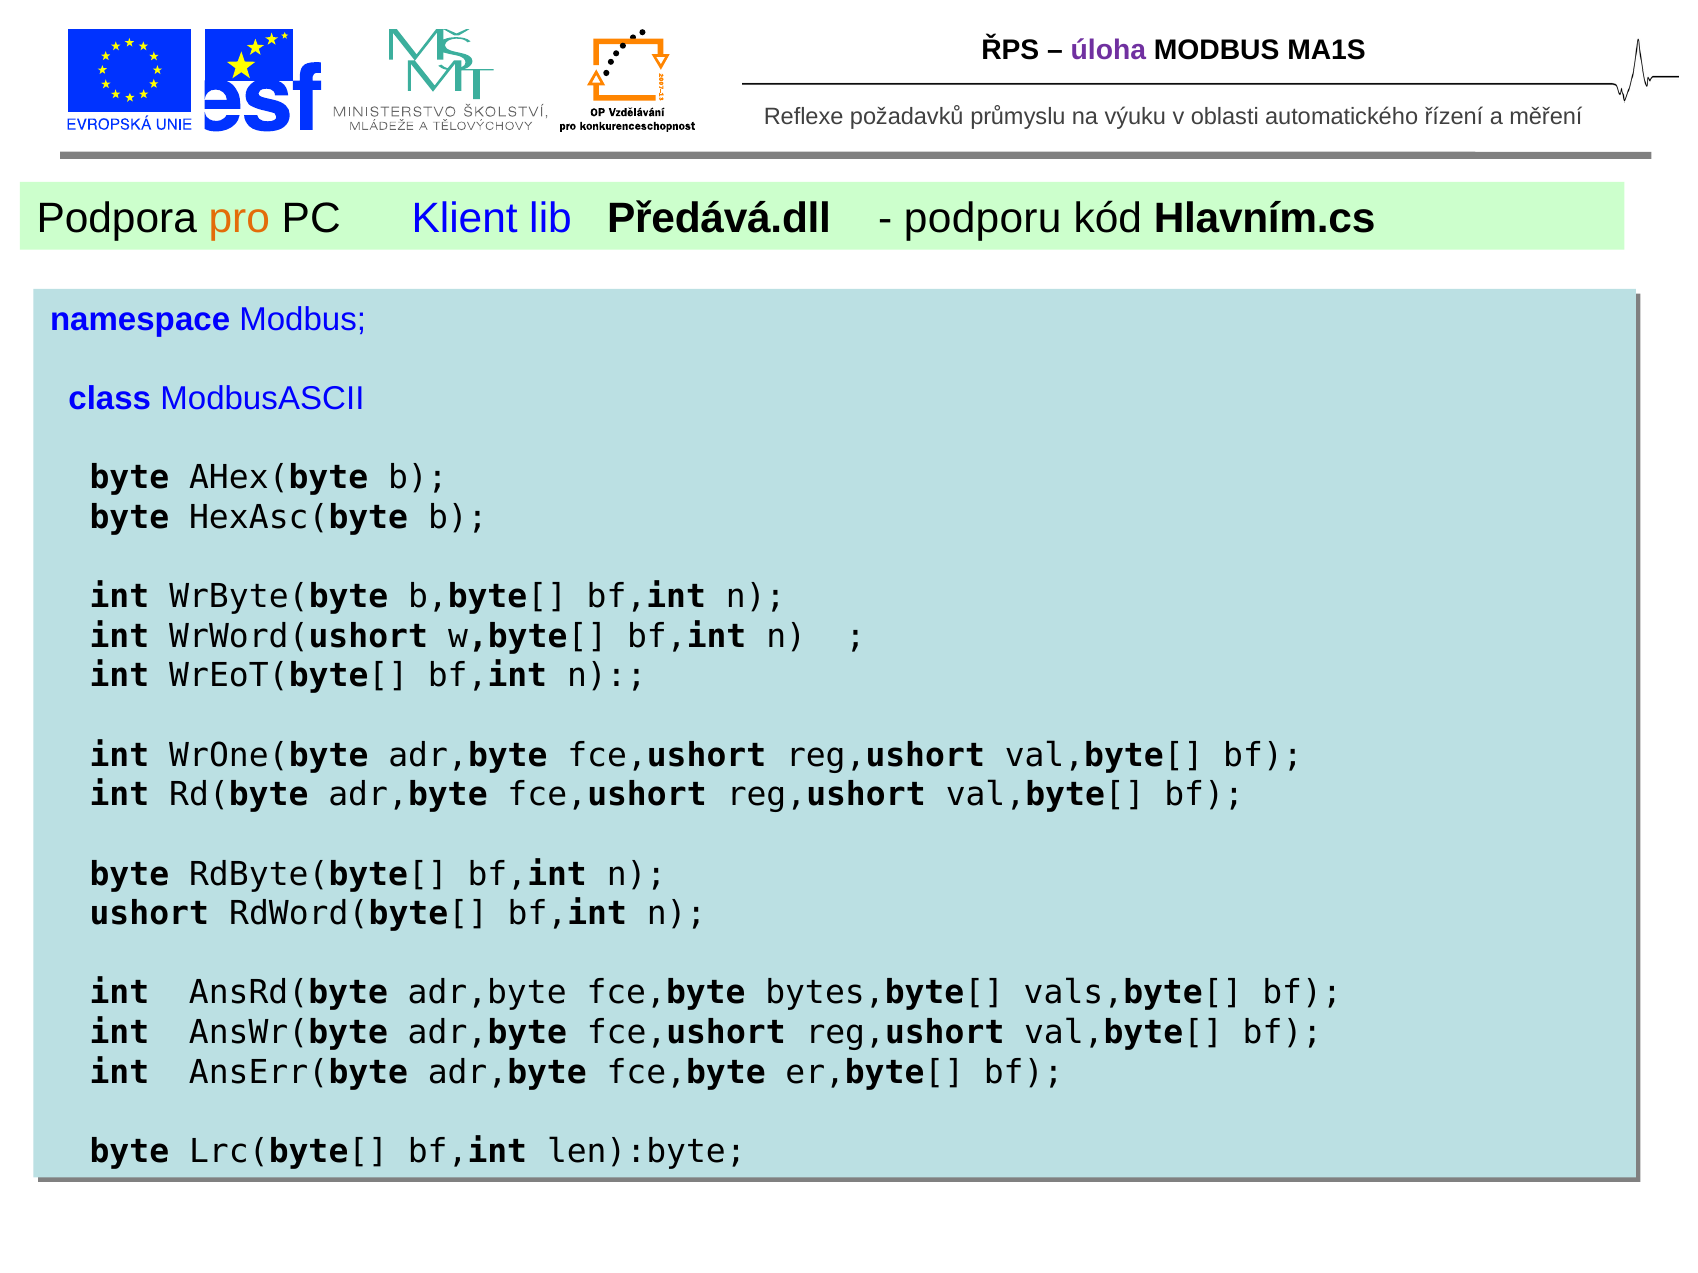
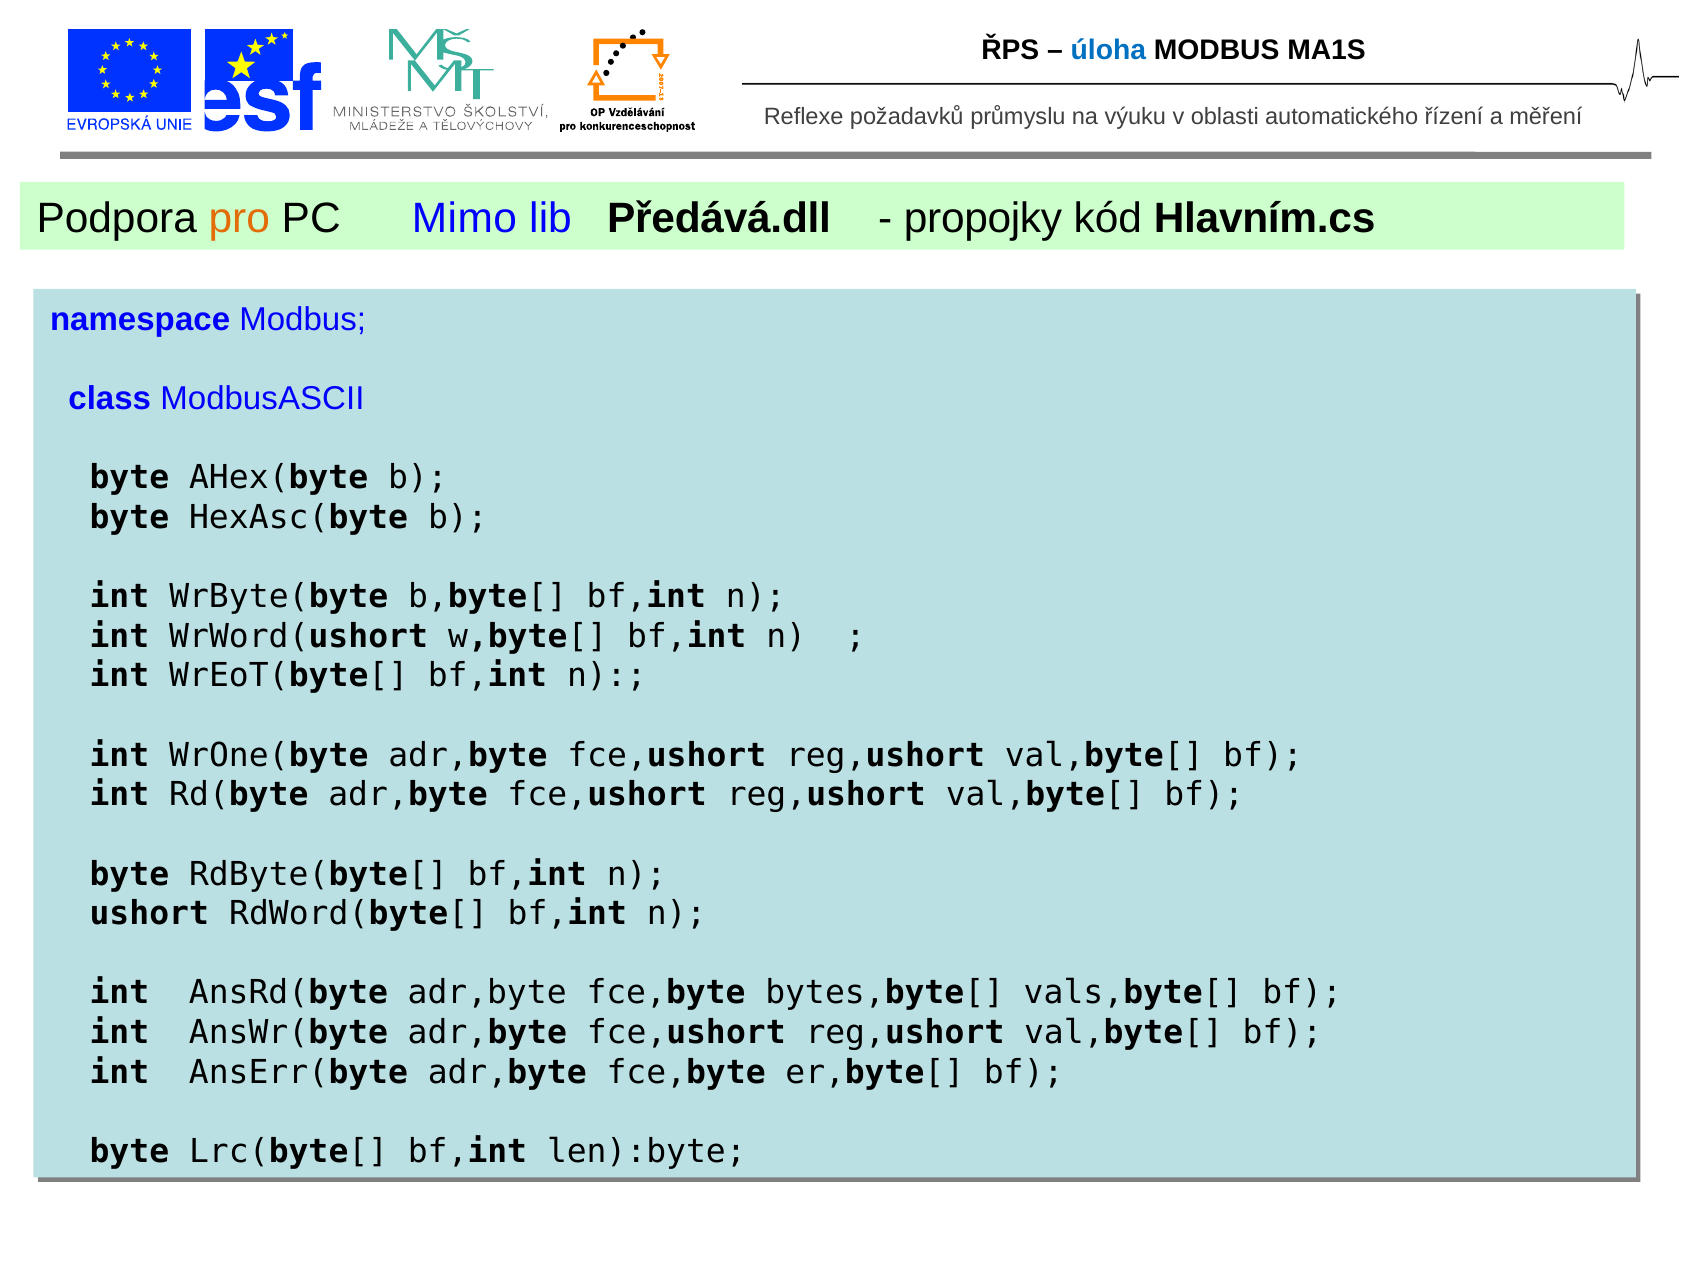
úloha colour: purple -> blue
Klient: Klient -> Mimo
podporu: podporu -> propojky
